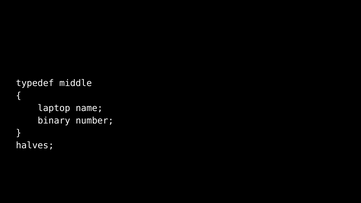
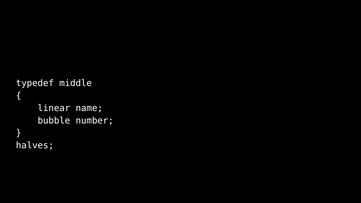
laptop: laptop -> linear
binary: binary -> bubble
